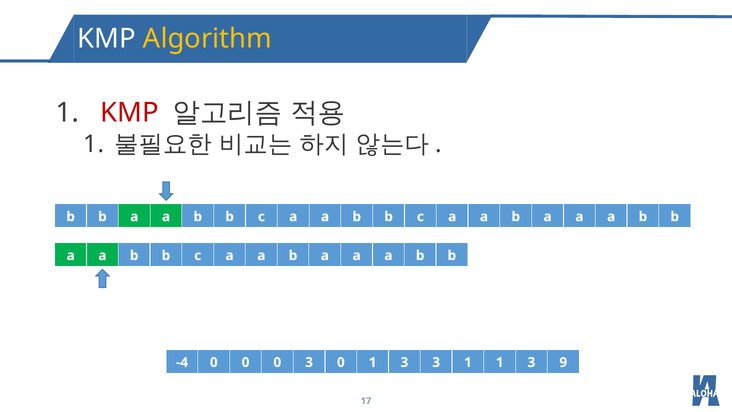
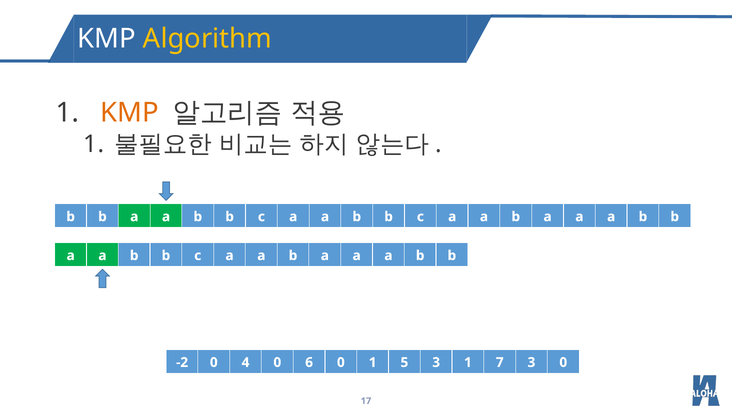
KMP at (130, 112) colour: red -> orange
-4: -4 -> -2
0 at (246, 362): 0 -> 4
0 3: 3 -> 6
0 1 3: 3 -> 5
1 1: 1 -> 7
3 9: 9 -> 0
